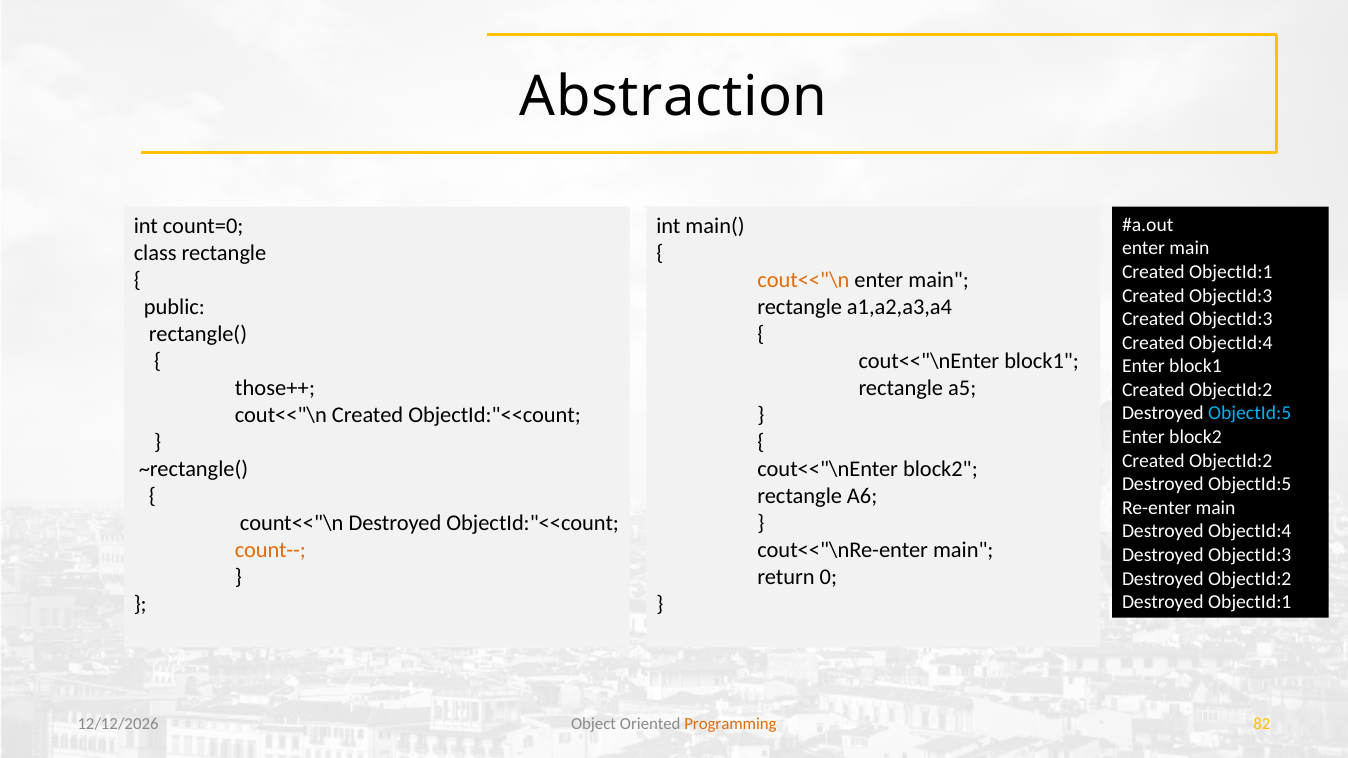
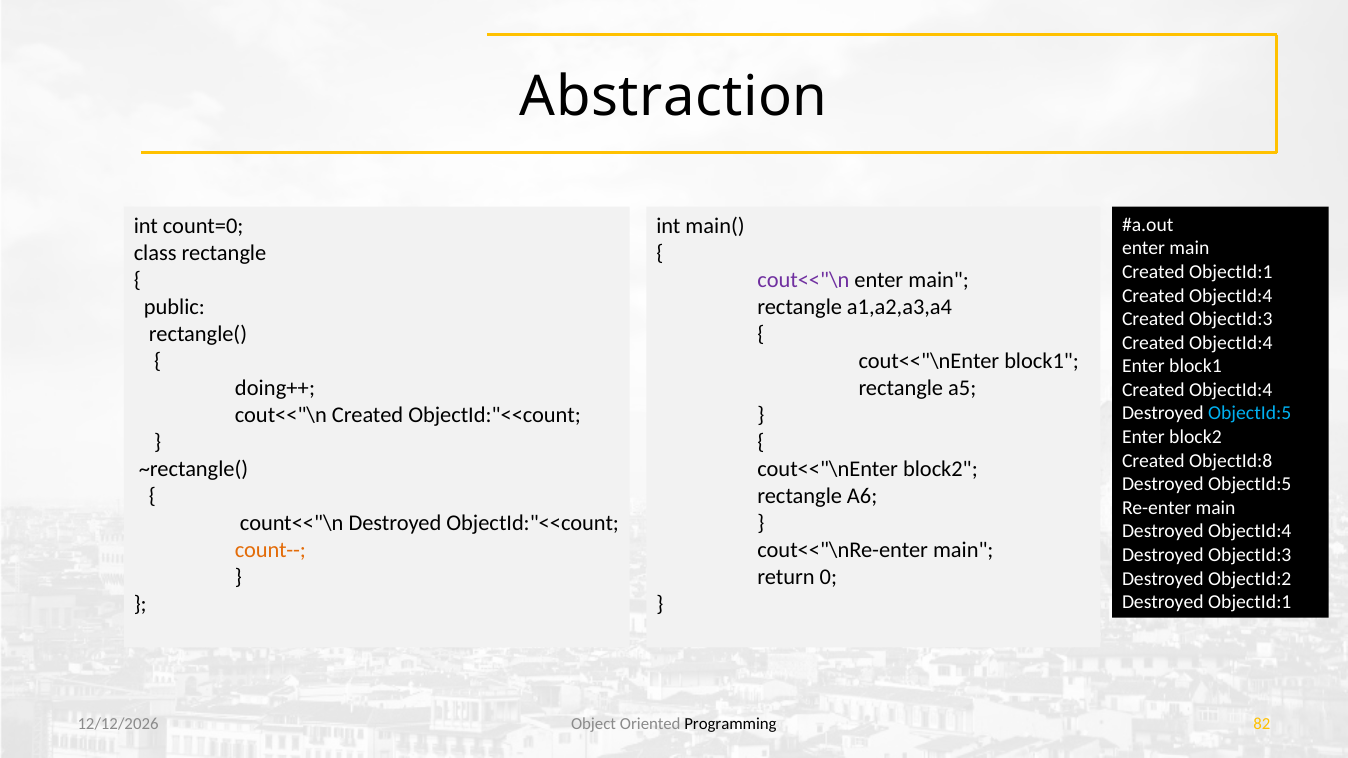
cout<<"\n at (803, 281) colour: orange -> purple
ObjectId:3 at (1231, 296): ObjectId:3 -> ObjectId:4
those++: those++ -> doing++
ObjectId:2 at (1231, 390): ObjectId:2 -> ObjectId:4
ObjectId:2 at (1231, 461): ObjectId:2 -> ObjectId:8
Programming colour: orange -> black
